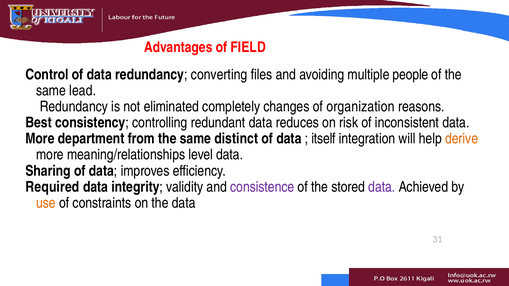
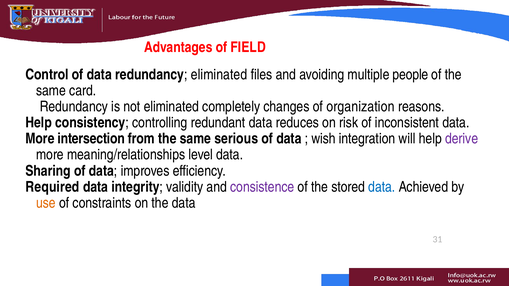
redundancy converting: converting -> eliminated
lead: lead -> card
Best at (39, 123): Best -> Help
department: department -> intersection
distinct: distinct -> serious
itself: itself -> wish
derive colour: orange -> purple
data at (382, 187) colour: purple -> blue
